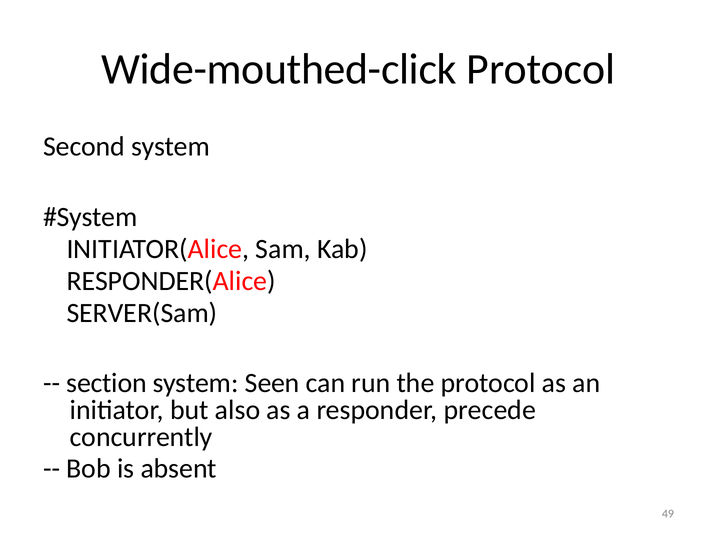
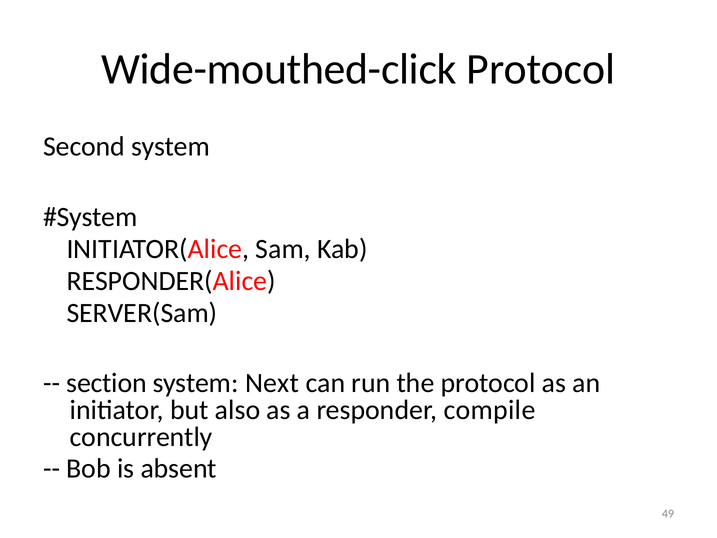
Seen: Seen -> Next
precede: precede -> compile
